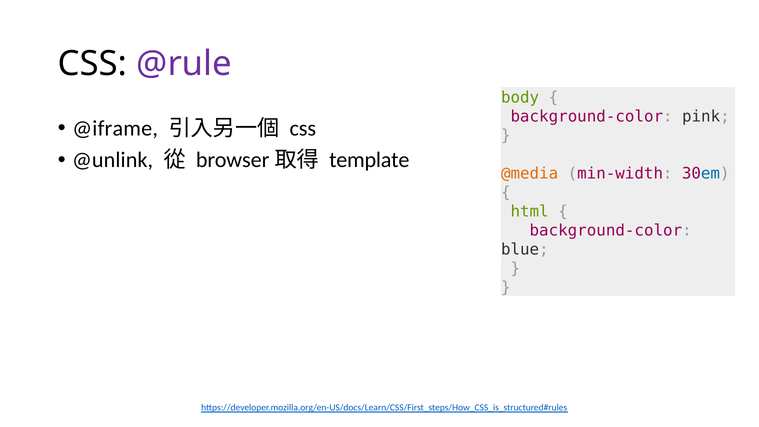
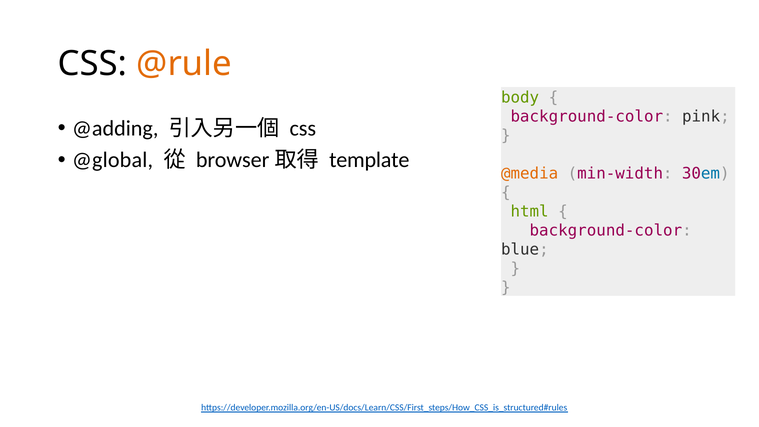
@rule colour: purple -> orange
@iframe: @iframe -> @adding
@unlink: @unlink -> @global
